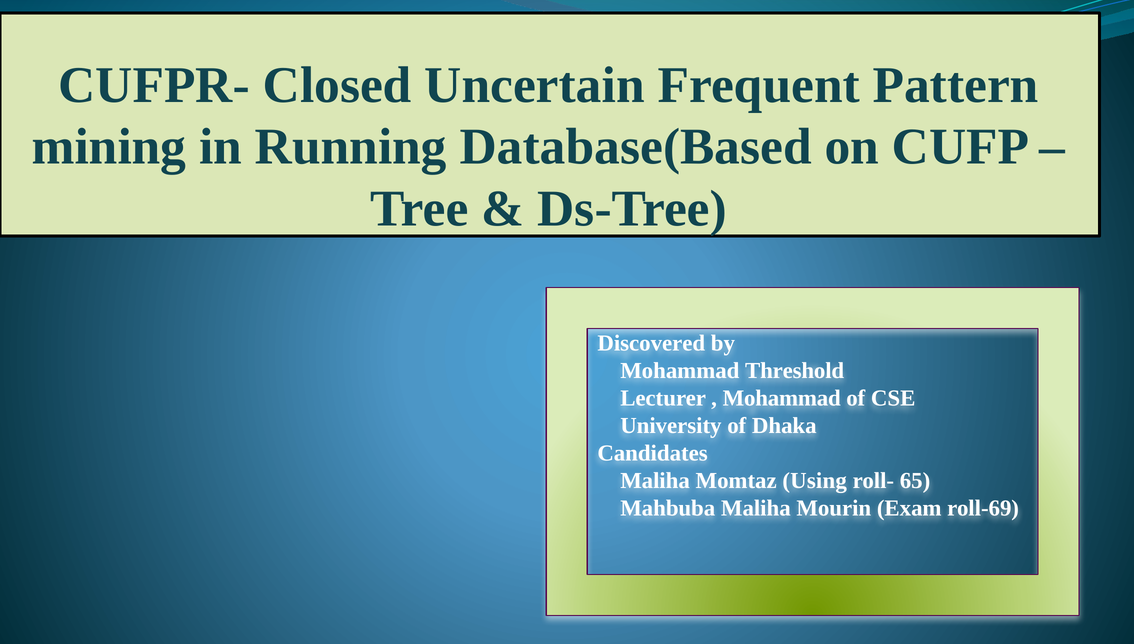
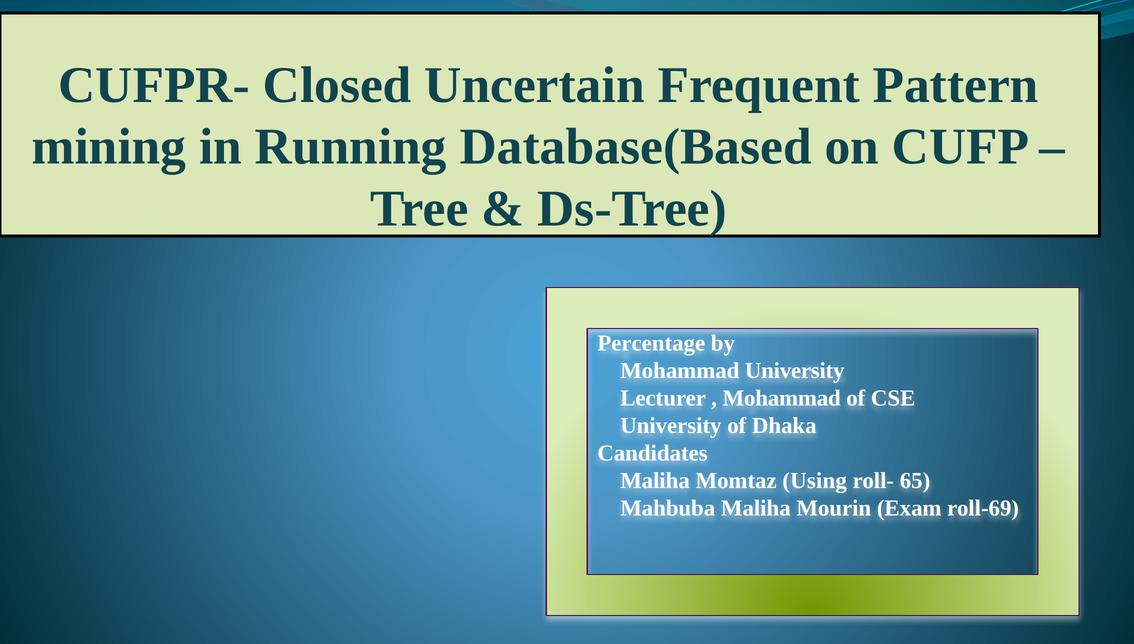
Discovered: Discovered -> Percentage
Mohammad Threshold: Threshold -> University
